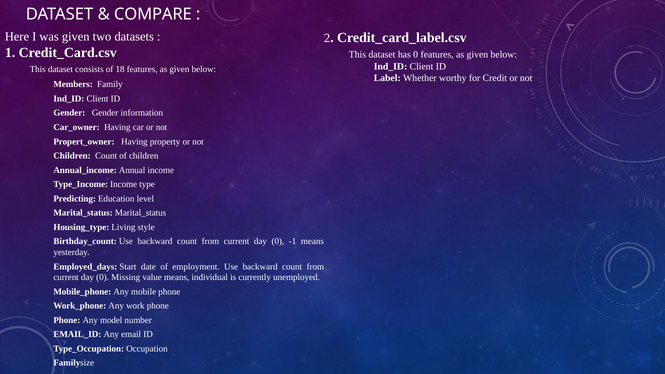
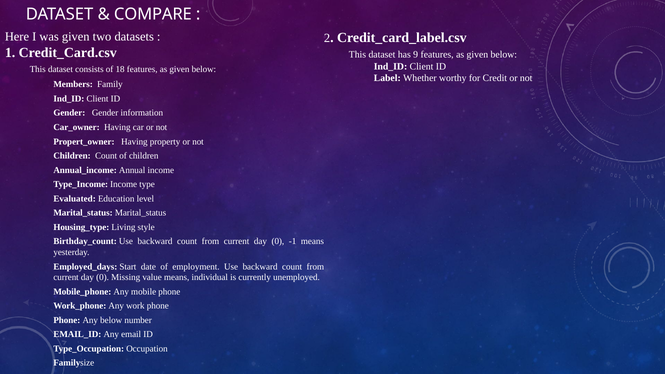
has 0: 0 -> 9
Predicting: Predicting -> Evaluated
Any model: model -> below
